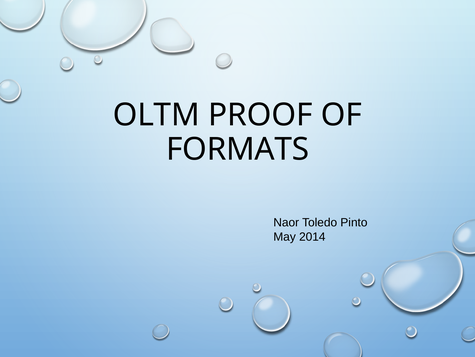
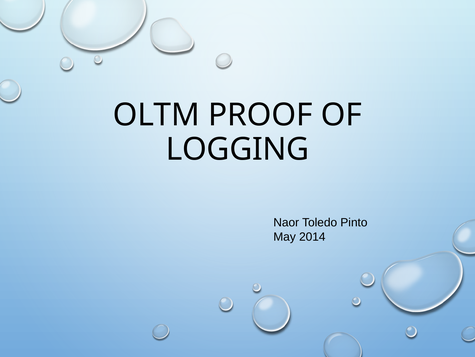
FORMATS: FORMATS -> LOGGING
